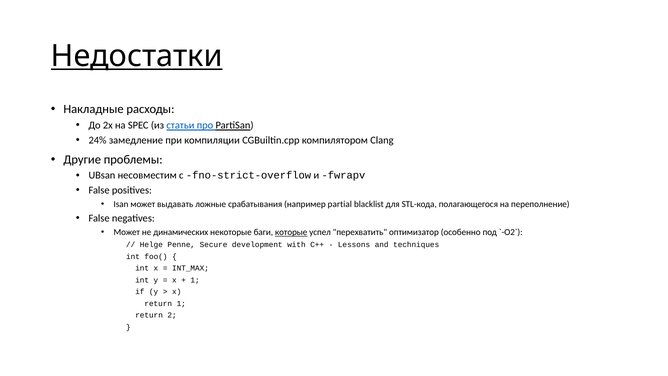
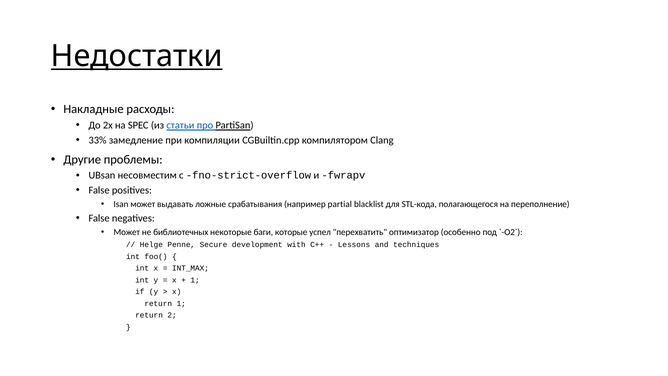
24%: 24% -> 33%
динамических: динамических -> библиотечных
которые underline: present -> none
